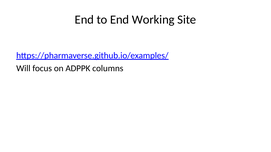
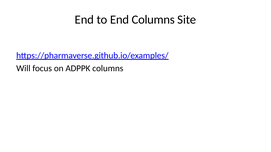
End Working: Working -> Columns
